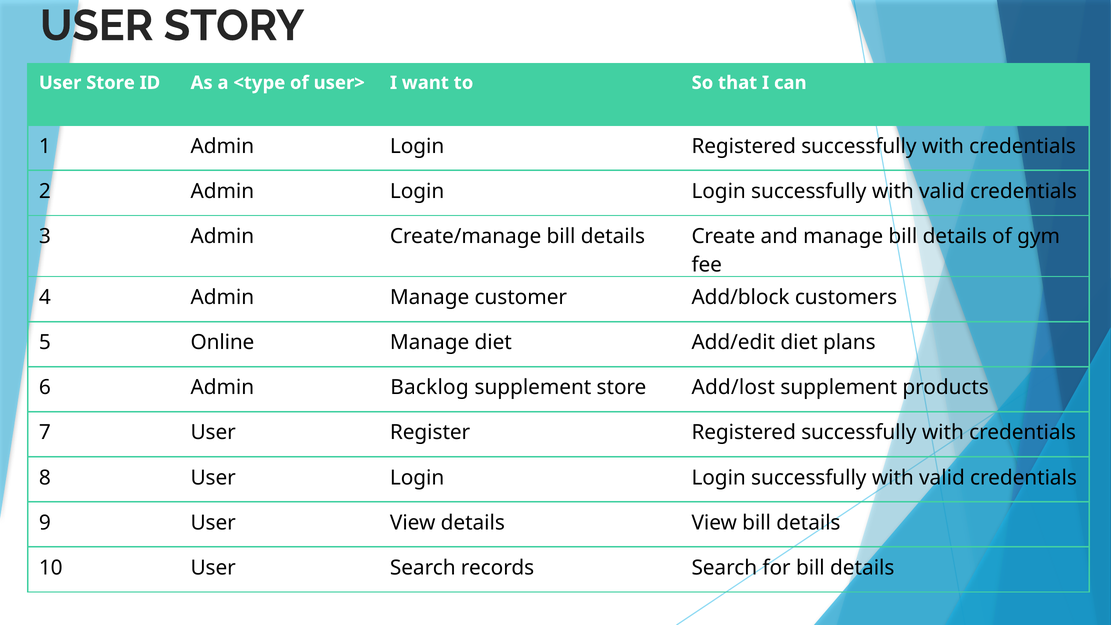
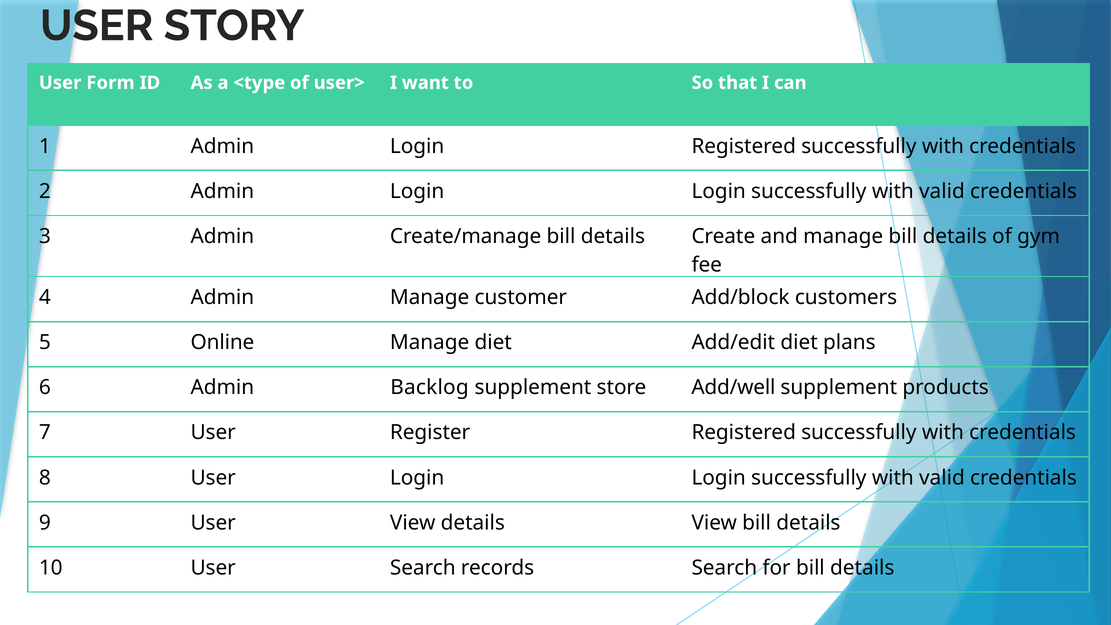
User Store: Store -> Form
Add/lost: Add/lost -> Add/well
